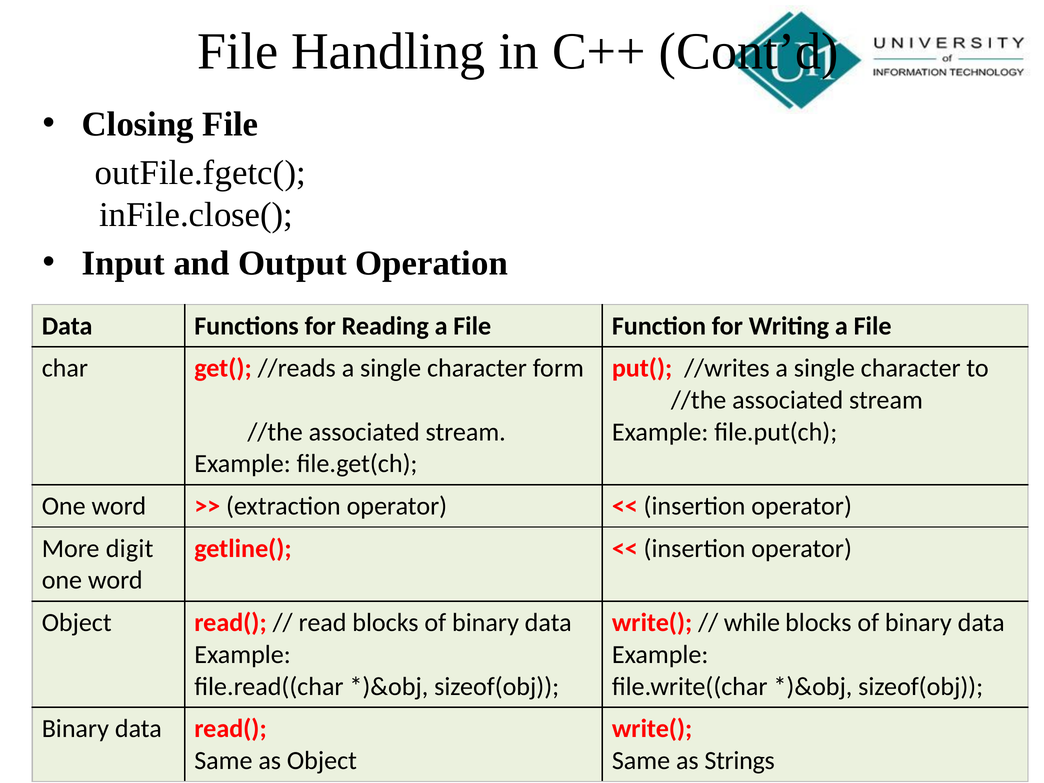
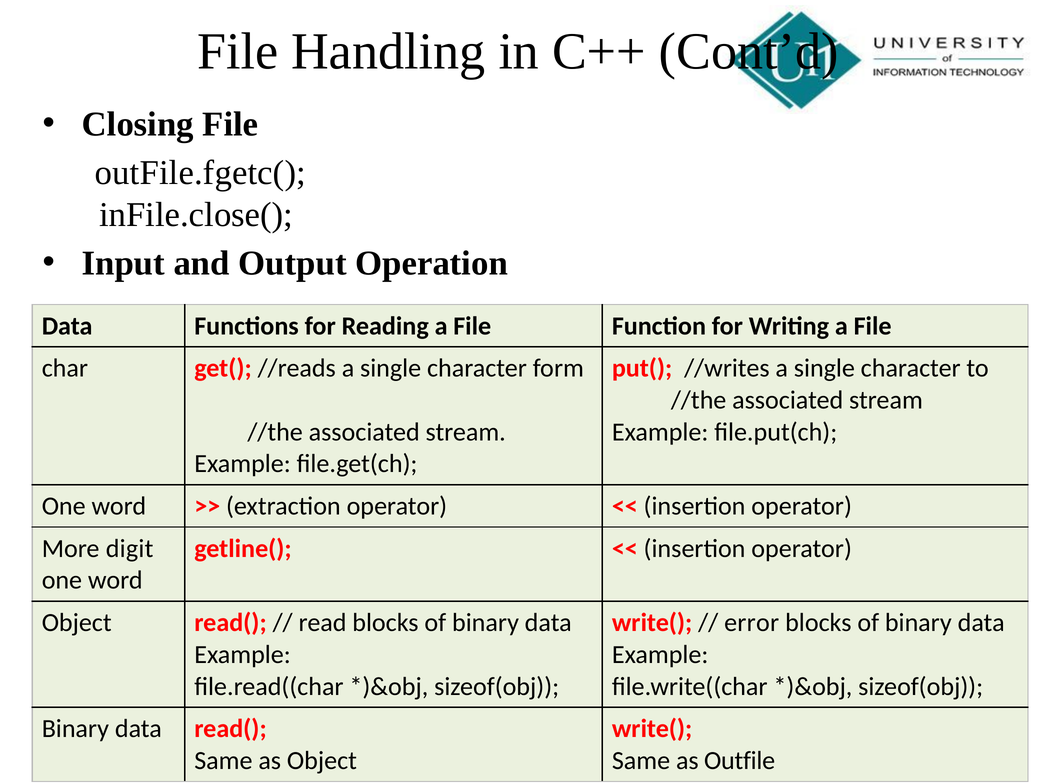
while: while -> error
Strings: Strings -> Outfile
